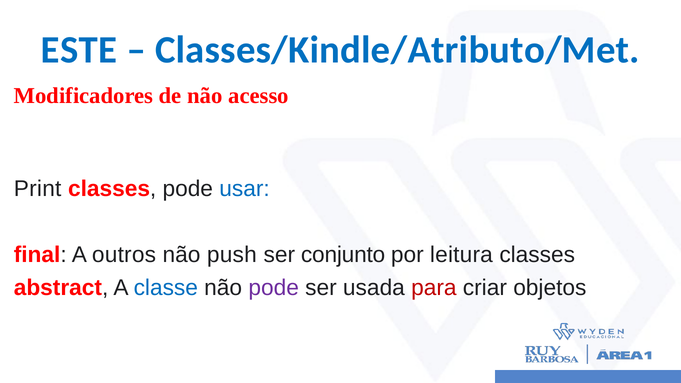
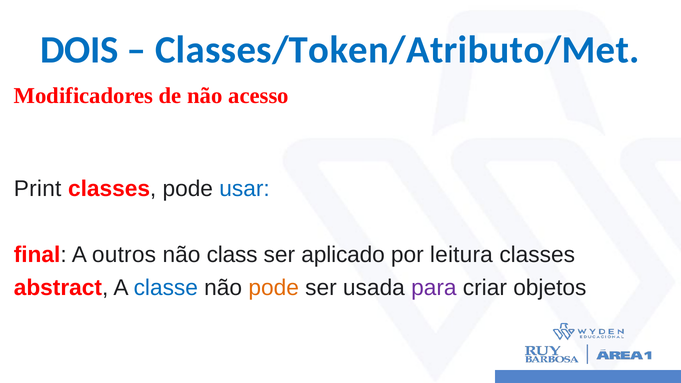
ESTE: ESTE -> DOIS
Classes/Kindle/Atributo/Met: Classes/Kindle/Atributo/Met -> Classes/Token/Atributo/Met
push: push -> class
conjunto: conjunto -> aplicado
pode at (274, 288) colour: purple -> orange
para colour: red -> purple
